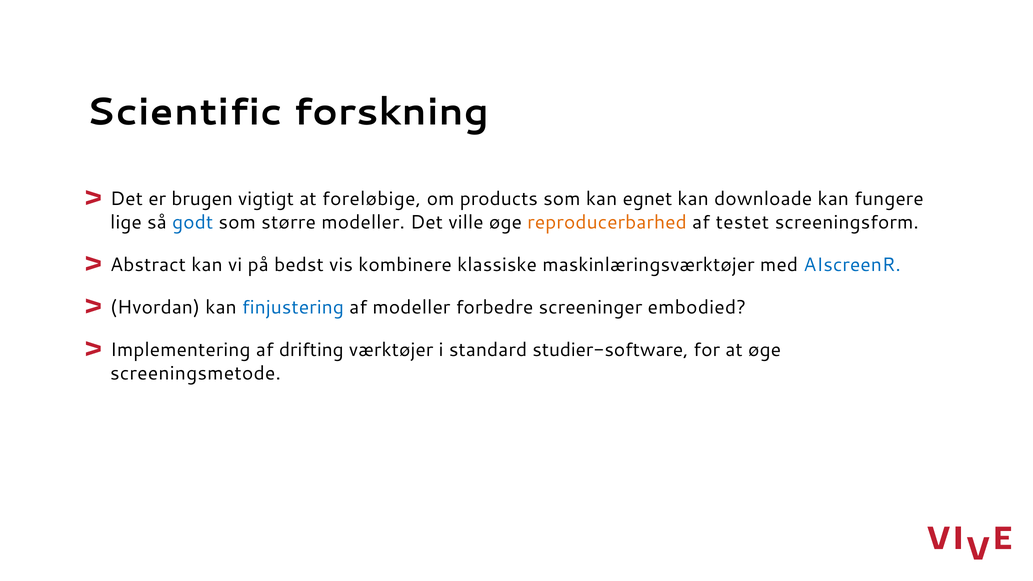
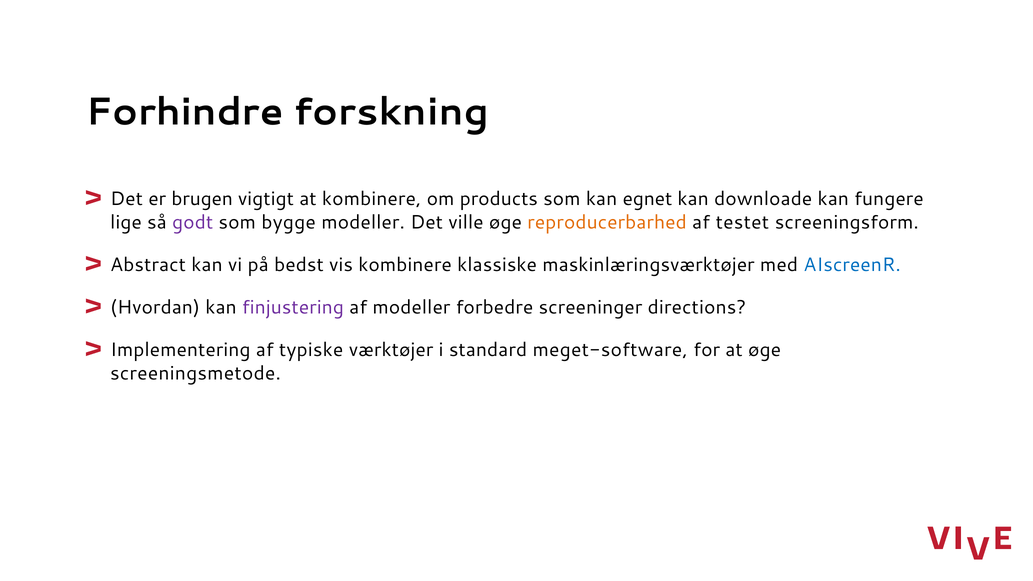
Scientific: Scientific -> Forhindre
at foreløbige: foreløbige -> kombinere
godt colour: blue -> purple
større: større -> bygge
finjustering colour: blue -> purple
embodied: embodied -> directions
drifting: drifting -> typiske
studier-software: studier-software -> meget-software
